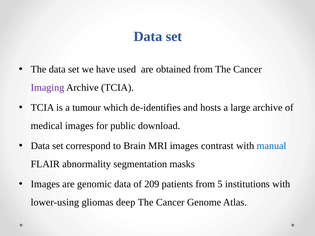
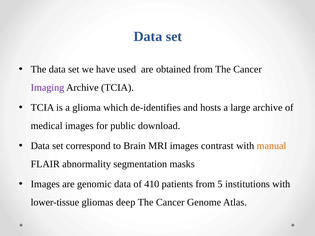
tumour: tumour -> glioma
manual colour: blue -> orange
209: 209 -> 410
lower-using: lower-using -> lower-tissue
